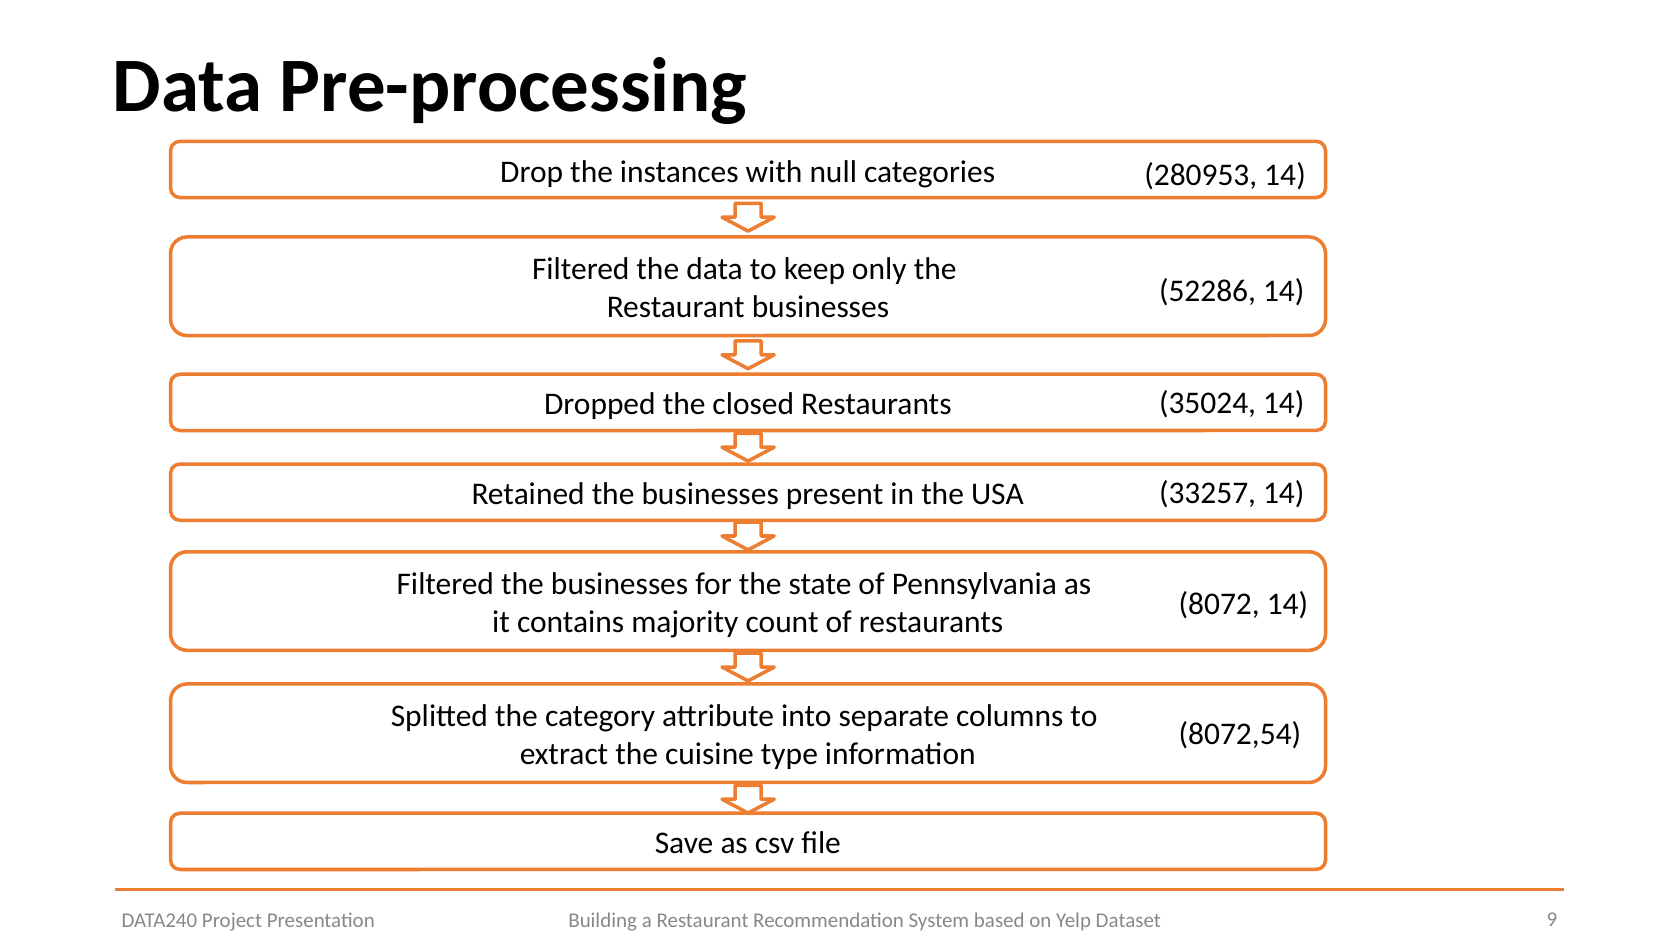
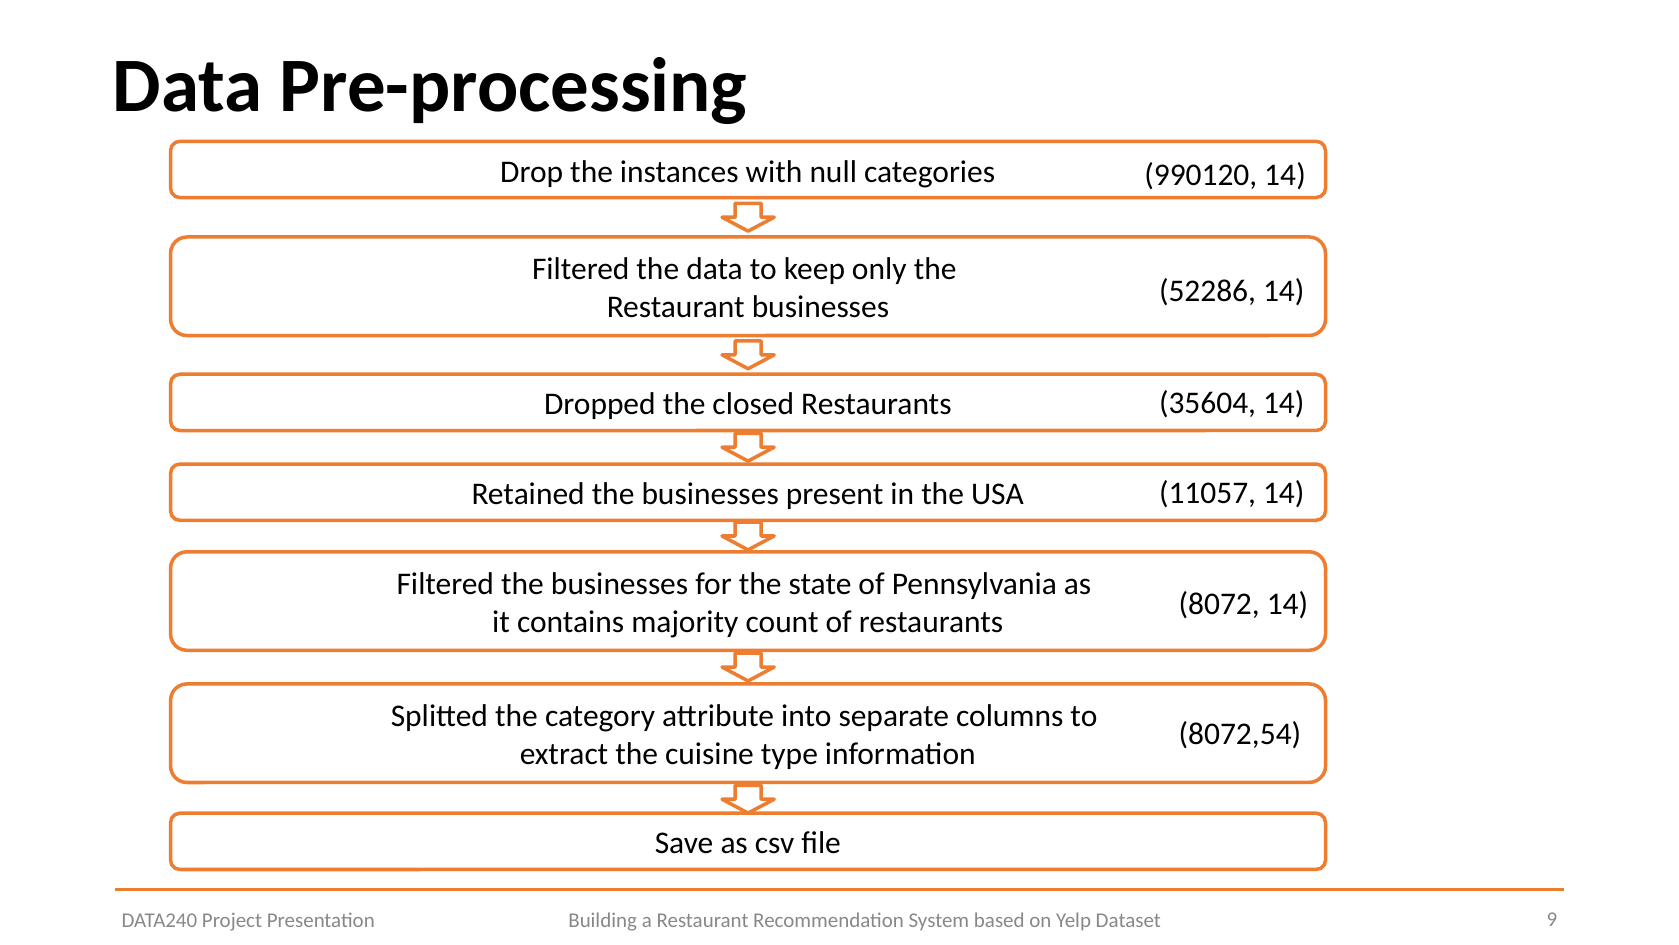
280953: 280953 -> 990120
35024: 35024 -> 35604
33257: 33257 -> 11057
